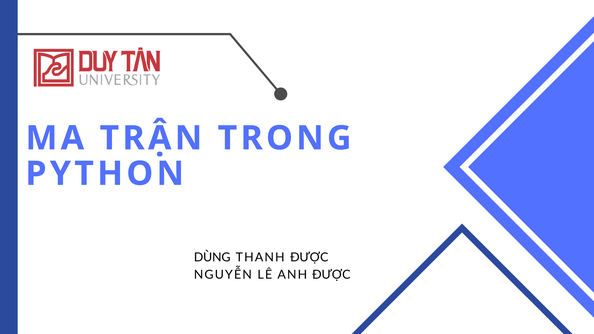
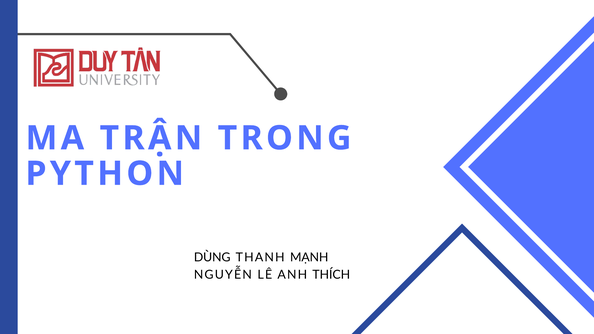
THANH ĐƯỢC: ĐƯỢC -> MẠNH
ANH ĐƯỢC: ĐƯỢC -> THÍCH
